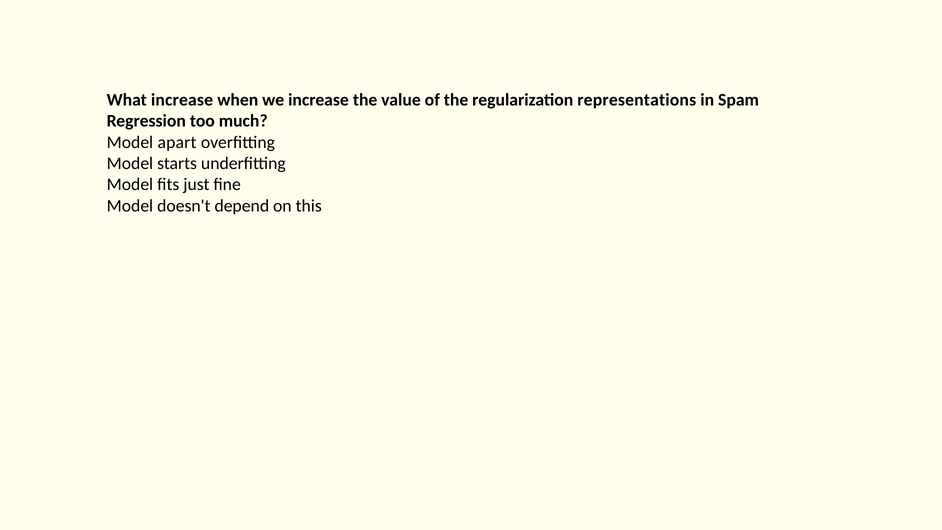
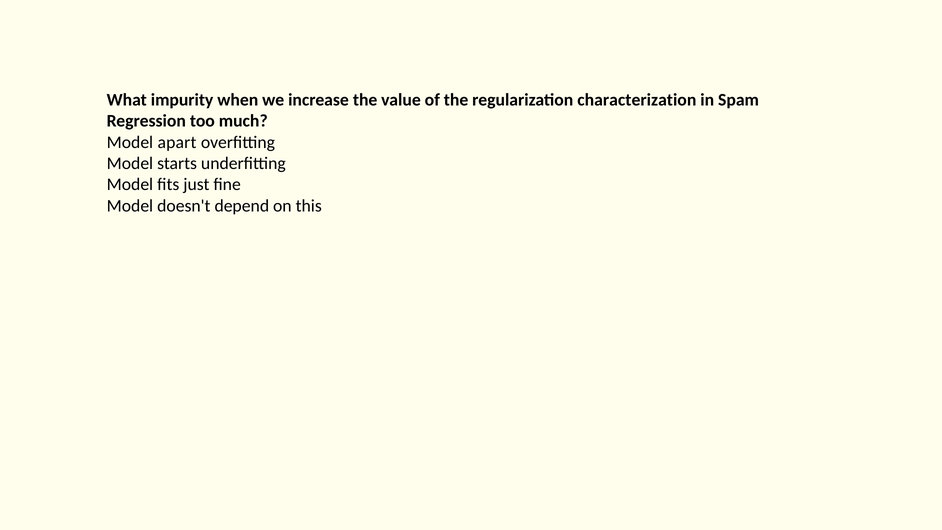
What increase: increase -> impurity
representations: representations -> characterization
